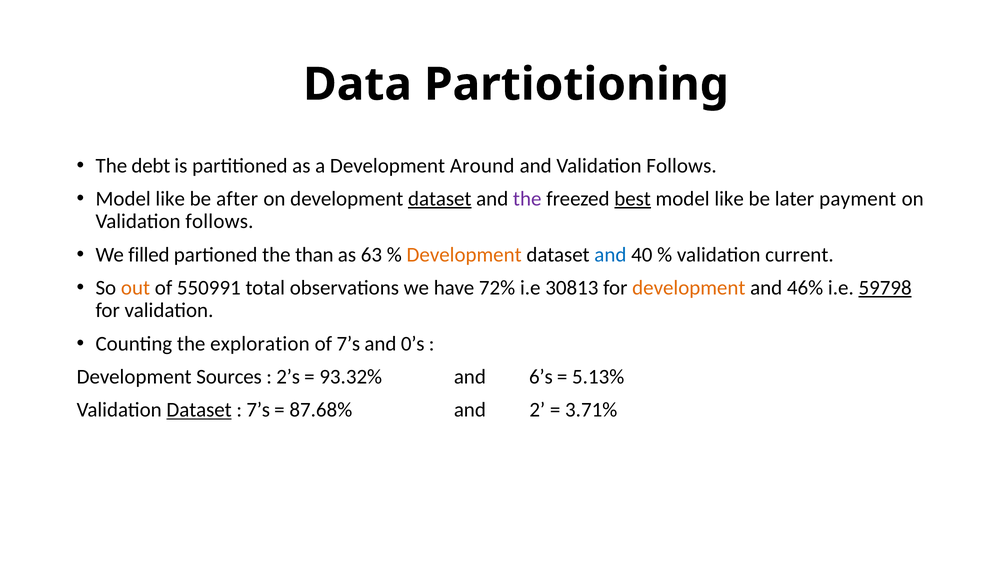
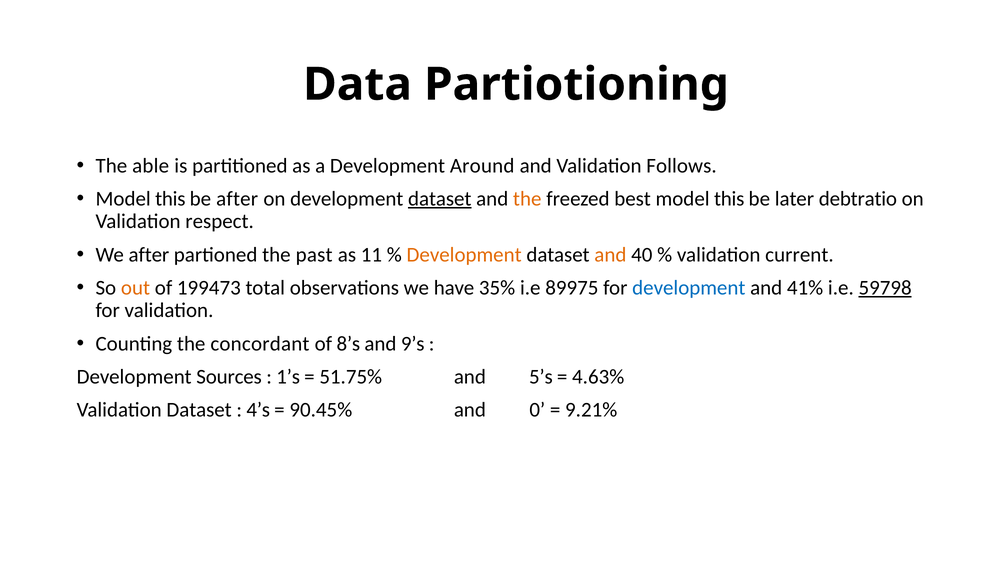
debt: debt -> able
like at (170, 199): like -> this
the at (527, 199) colour: purple -> orange
best underline: present -> none
like at (729, 199): like -> this
payment: payment -> debtratio
follows at (220, 221): follows -> respect
We filled: filled -> after
than: than -> past
63: 63 -> 11
and at (610, 255) colour: blue -> orange
550991: 550991 -> 199473
72%: 72% -> 35%
30813: 30813 -> 89975
development at (689, 288) colour: orange -> blue
46%: 46% -> 41%
exploration: exploration -> concordant
of 7’s: 7’s -> 8’s
0’s: 0’s -> 9’s
2’s: 2’s -> 1’s
93.32%: 93.32% -> 51.75%
6’s: 6’s -> 5’s
5.13%: 5.13% -> 4.63%
Dataset at (199, 410) underline: present -> none
7’s at (258, 410): 7’s -> 4’s
87.68%: 87.68% -> 90.45%
2: 2 -> 0
3.71%: 3.71% -> 9.21%
